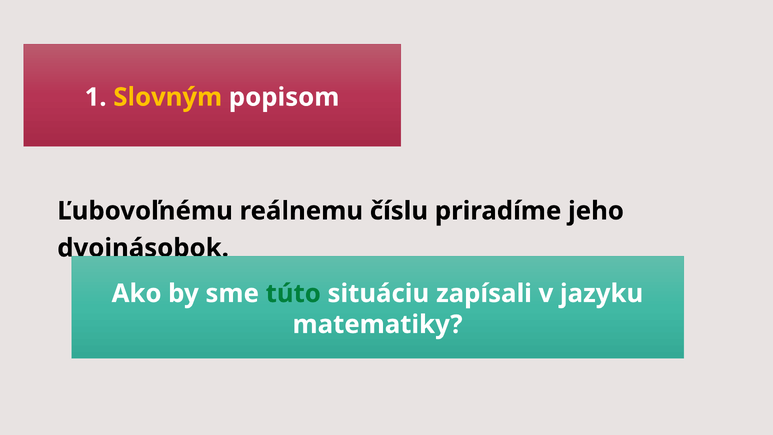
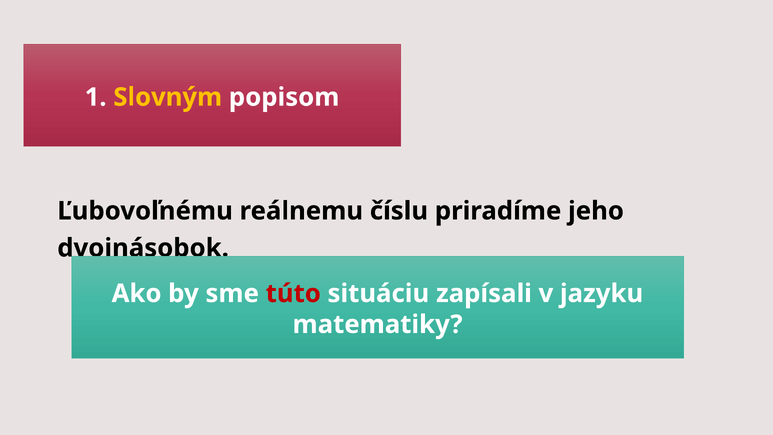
túto colour: green -> red
